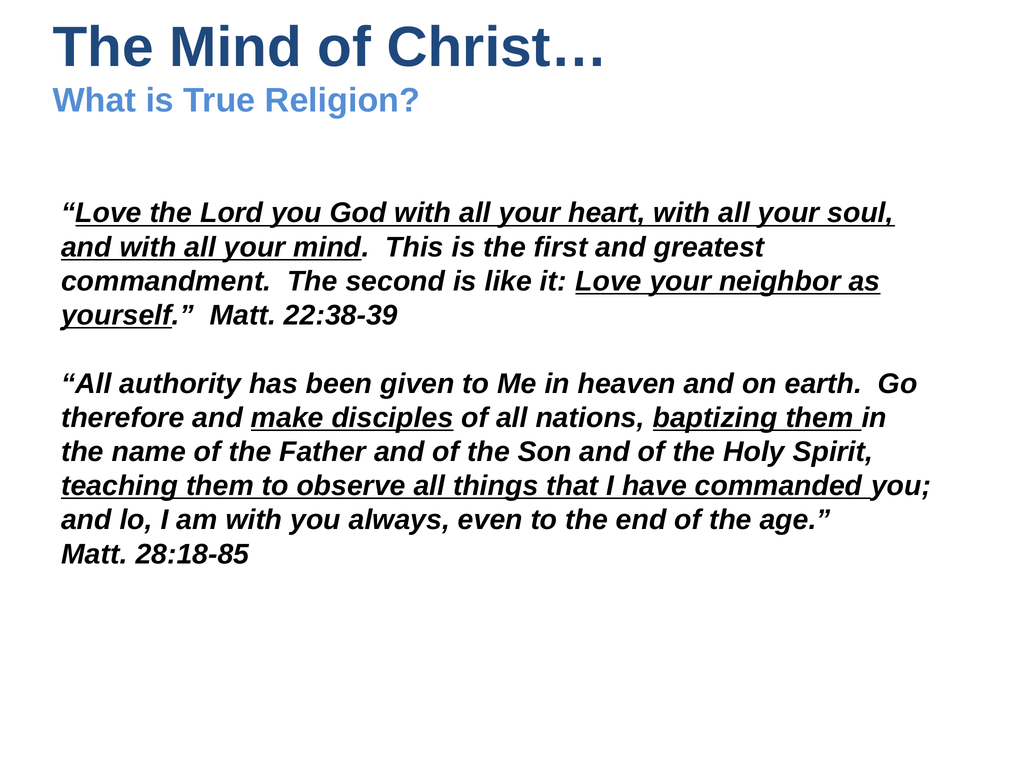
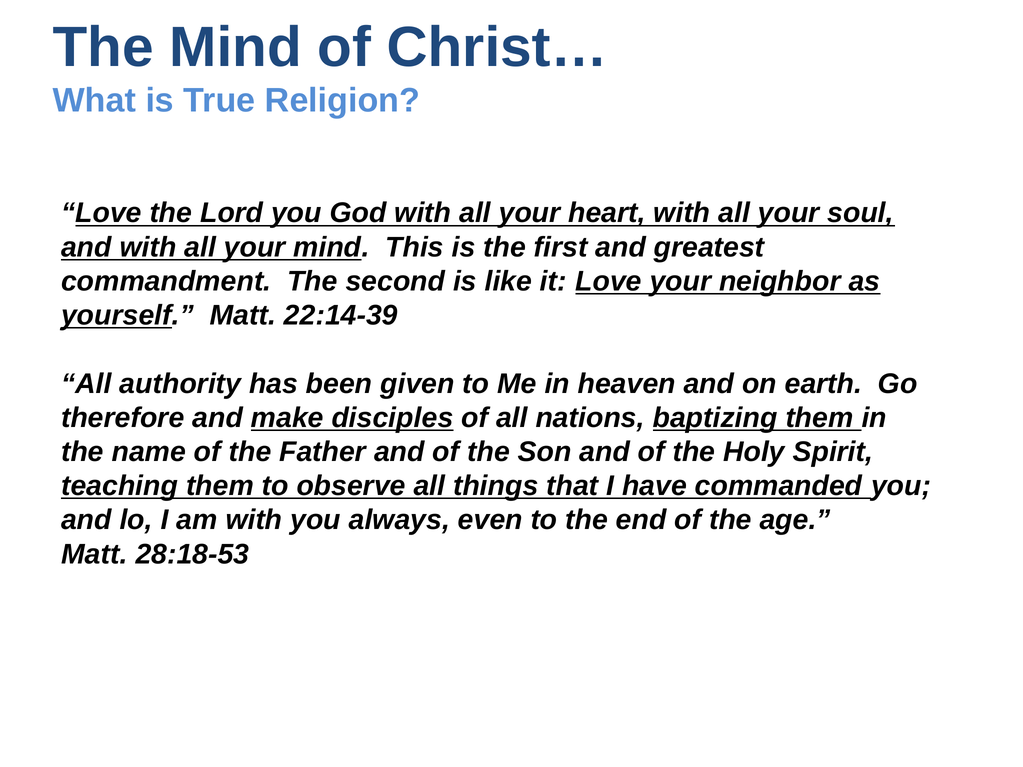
22:38-39: 22:38-39 -> 22:14-39
28:18-85: 28:18-85 -> 28:18-53
